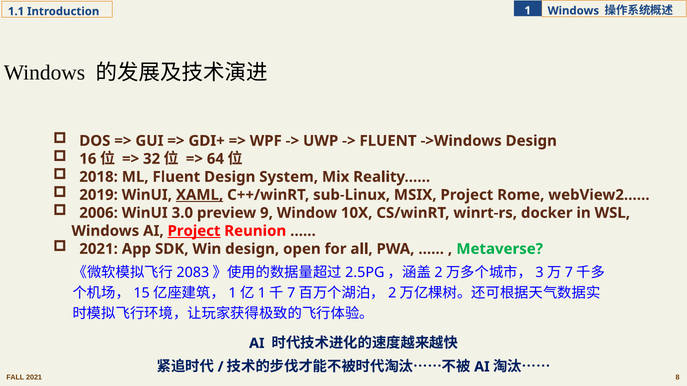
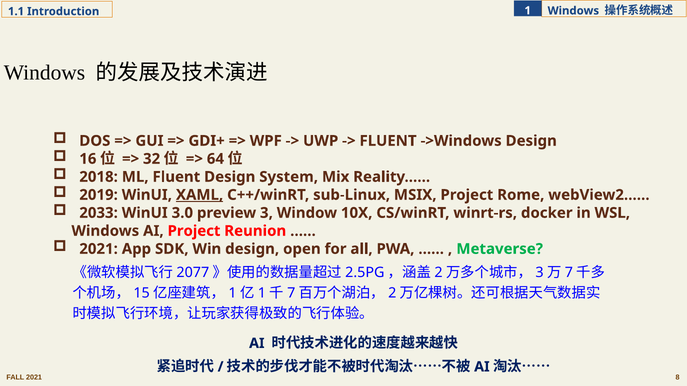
2006: 2006 -> 2033
preview 9: 9 -> 3
Project at (194, 231) underline: present -> none
2083: 2083 -> 2077
